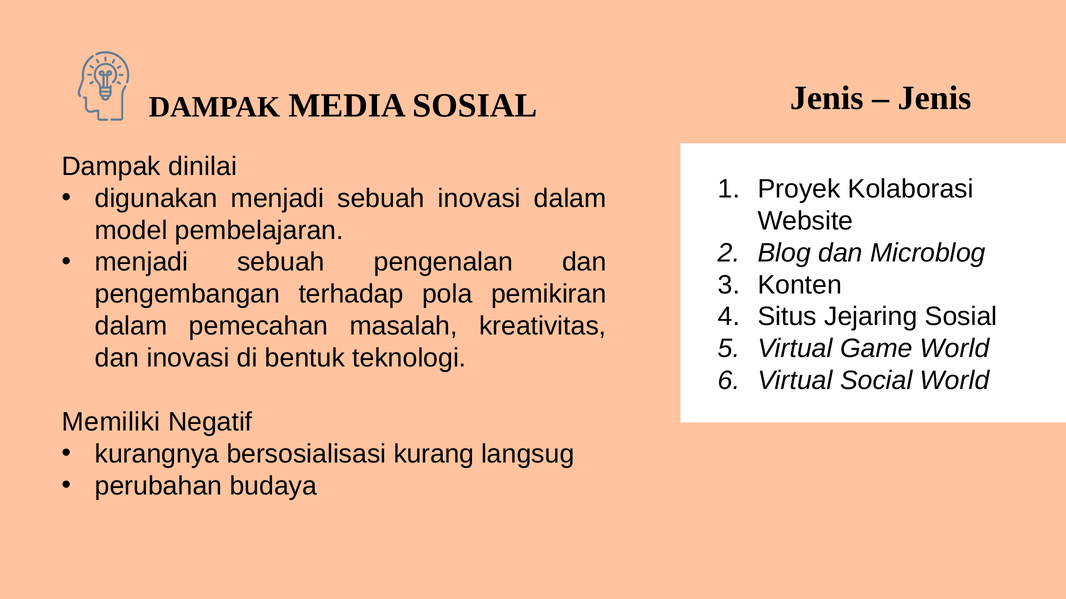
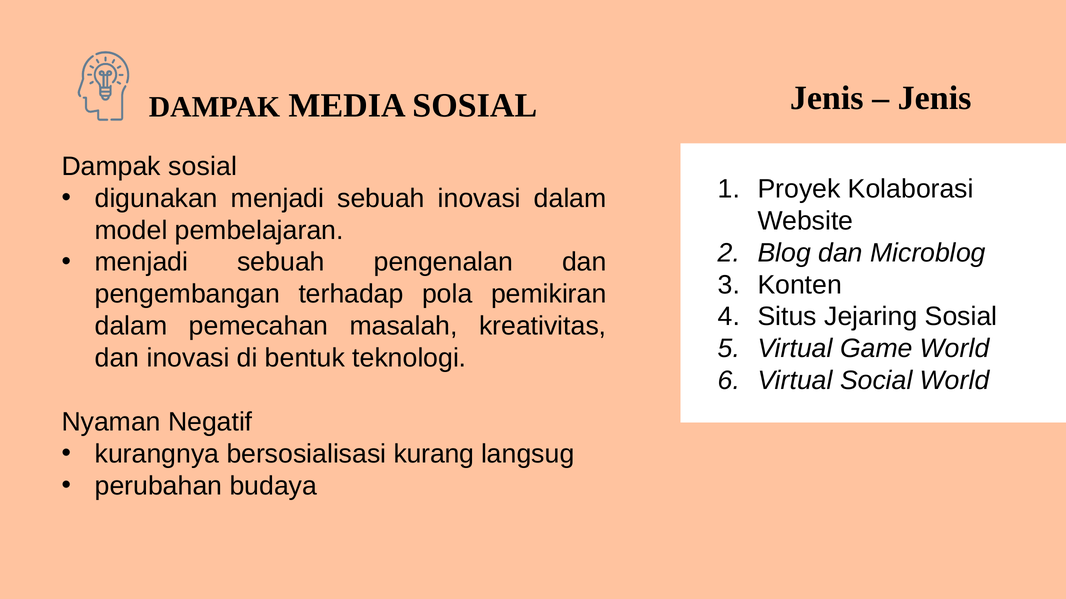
Dampak dinilai: dinilai -> sosial
Memiliki: Memiliki -> Nyaman
